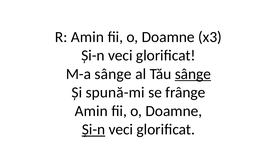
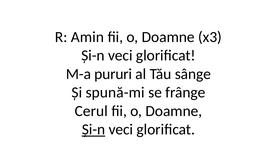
M-a sânge: sânge -> pururi
sânge at (193, 74) underline: present -> none
Amin at (91, 111): Amin -> Cerul
